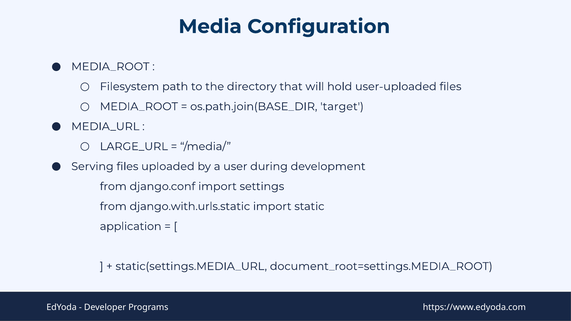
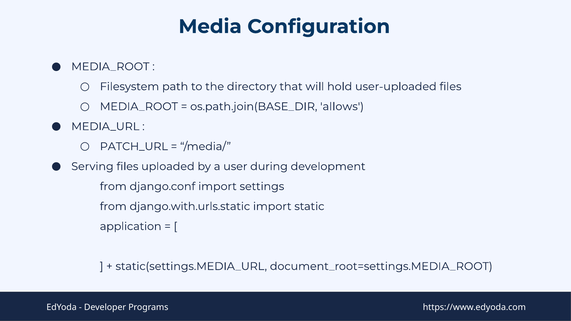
target: target -> allows
LARGE_URL: LARGE_URL -> PATCH_URL
